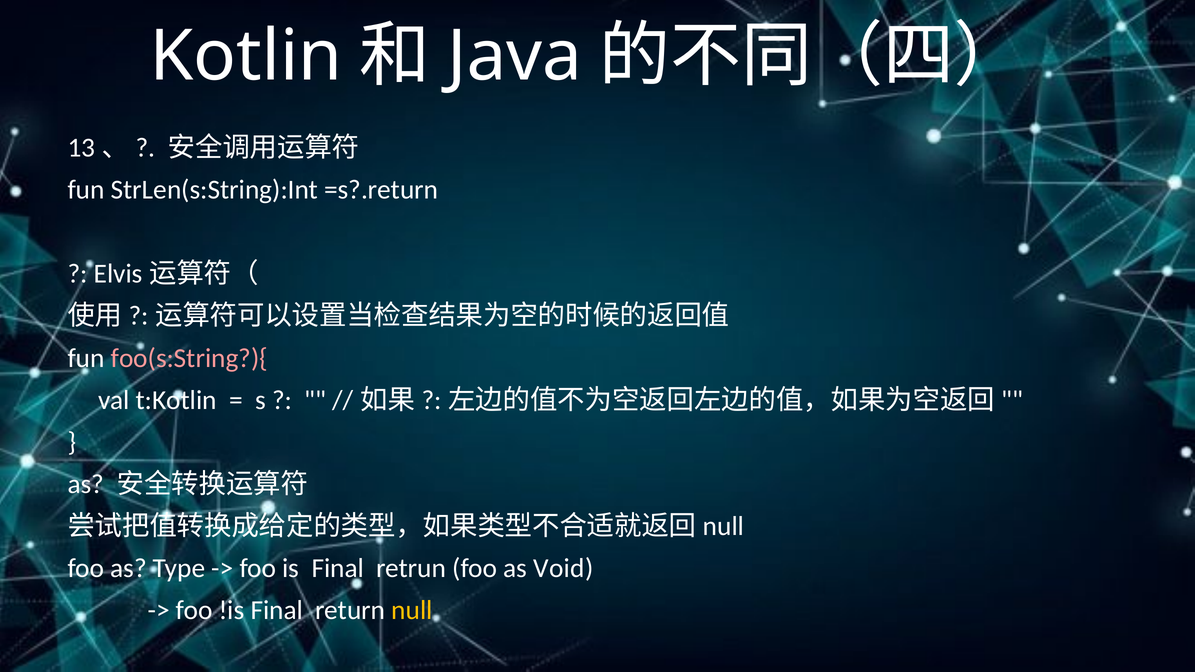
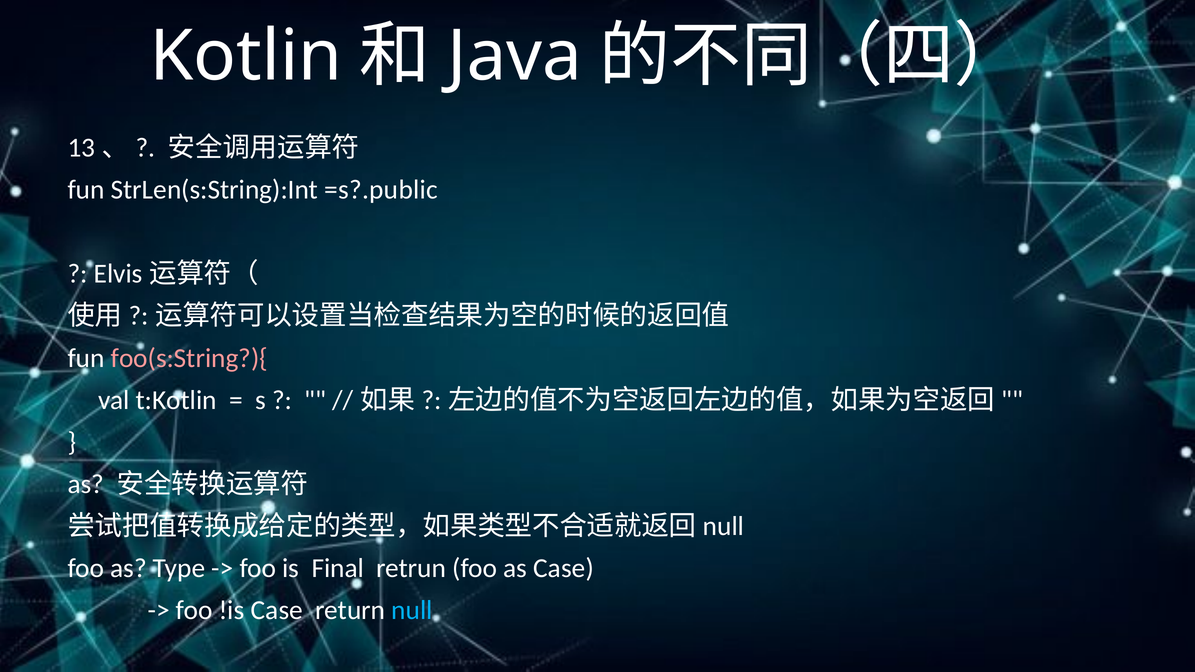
=s?.return: =s?.return -> =s?.public
as Void: Void -> Case
!is Final: Final -> Case
null colour: yellow -> light blue
